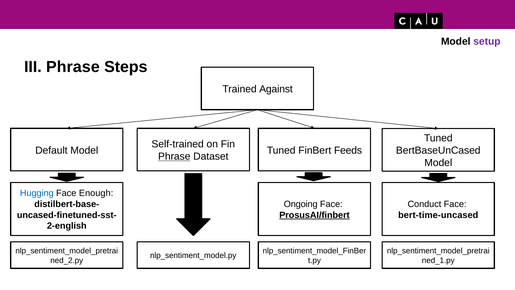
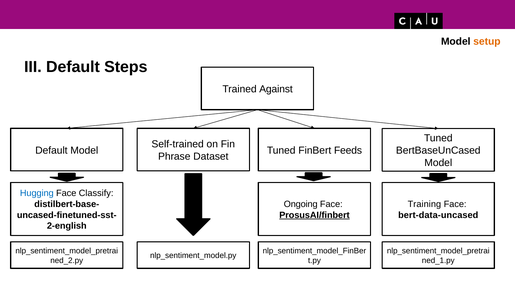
setup colour: purple -> orange
III Phrase: Phrase -> Default
Phrase at (174, 156) underline: present -> none
Enough: Enough -> Classify
Conduct: Conduct -> Training
bert-time-uncased: bert-time-uncased -> bert-data-uncased
